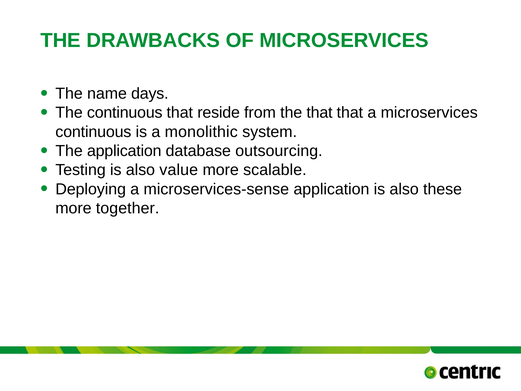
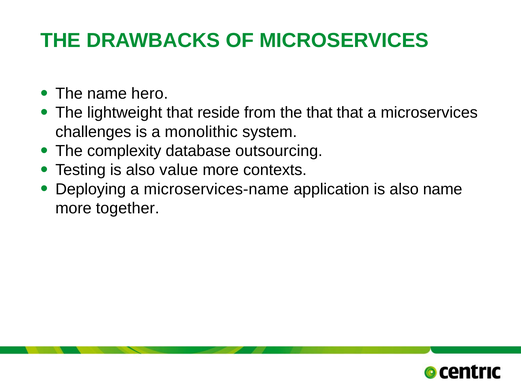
days: days -> hero
The continuous: continuous -> lightweight
continuous at (93, 132): continuous -> challenges
The application: application -> complexity
scalable: scalable -> contexts
microservices-sense: microservices-sense -> microservices-name
also these: these -> name
